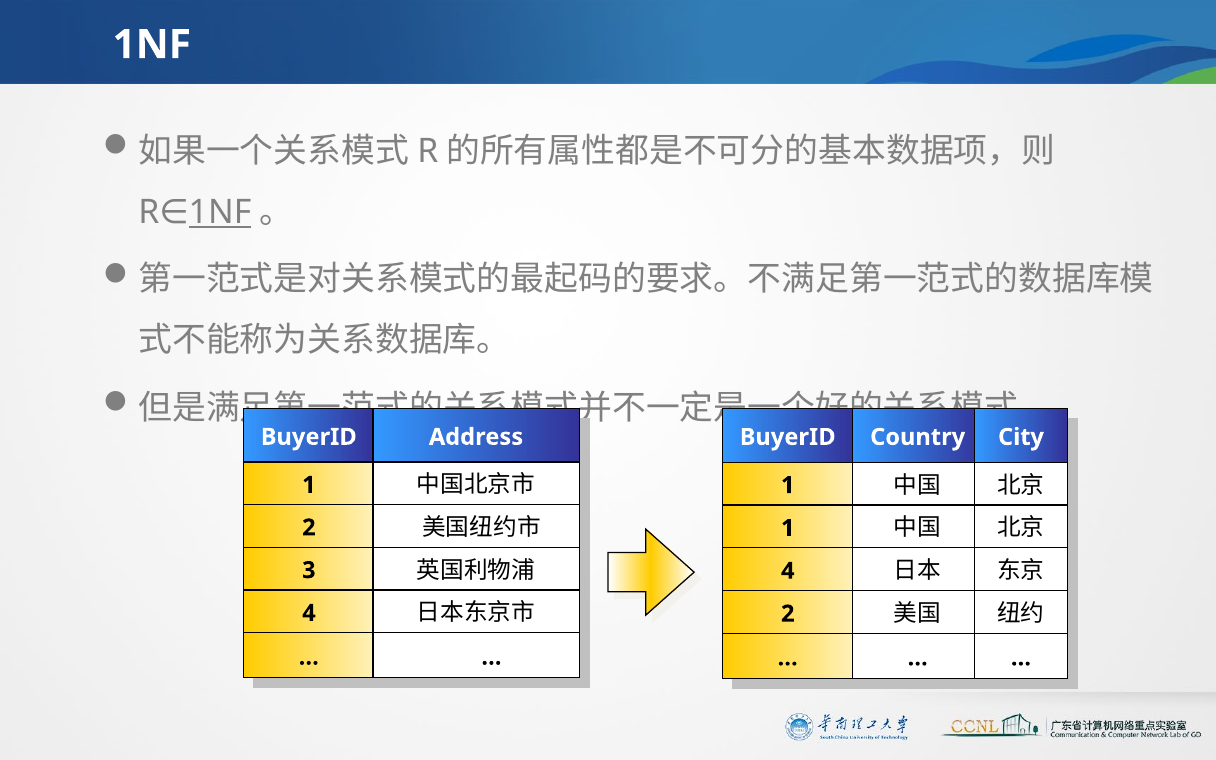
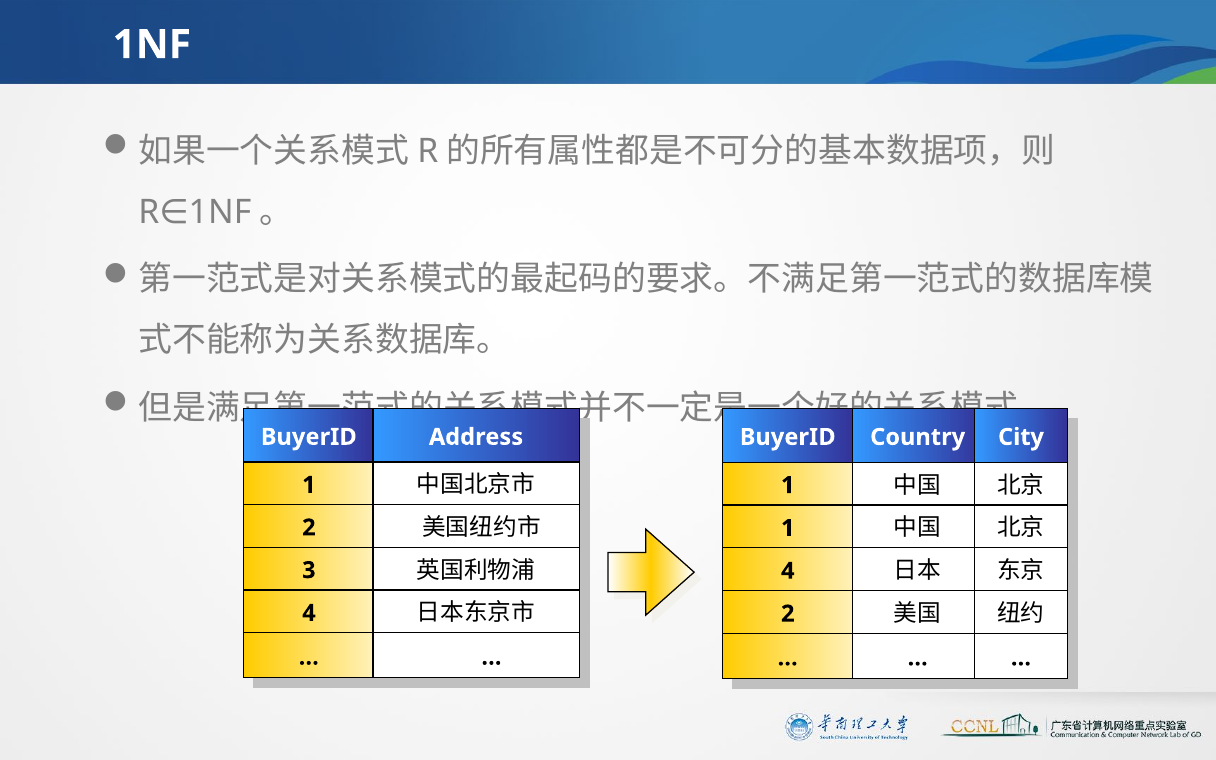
1NF at (220, 212) underline: present -> none
